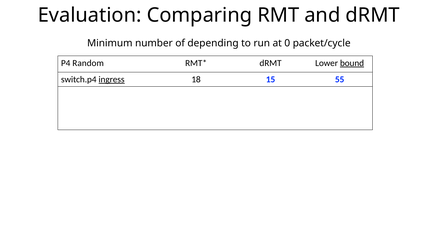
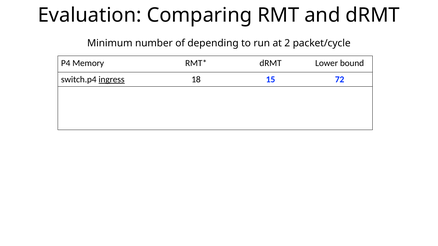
0: 0 -> 2
Random: Random -> Memory
bound underline: present -> none
55: 55 -> 72
